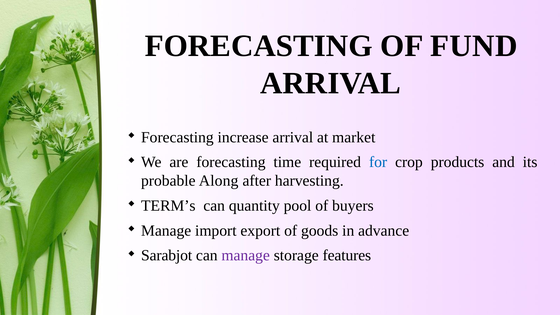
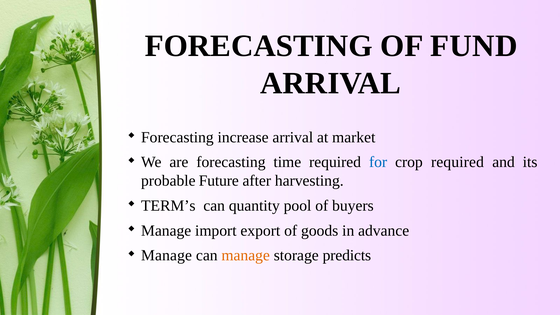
crop products: products -> required
Along: Along -> Future
Sarabjot at (167, 256): Sarabjot -> Manage
manage at (246, 256) colour: purple -> orange
features: features -> predicts
